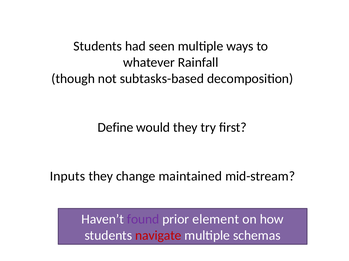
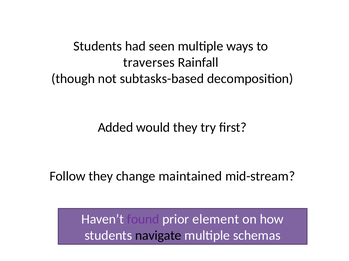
whatever: whatever -> traverses
Define: Define -> Added
Inputs: Inputs -> Follow
navigate colour: red -> black
